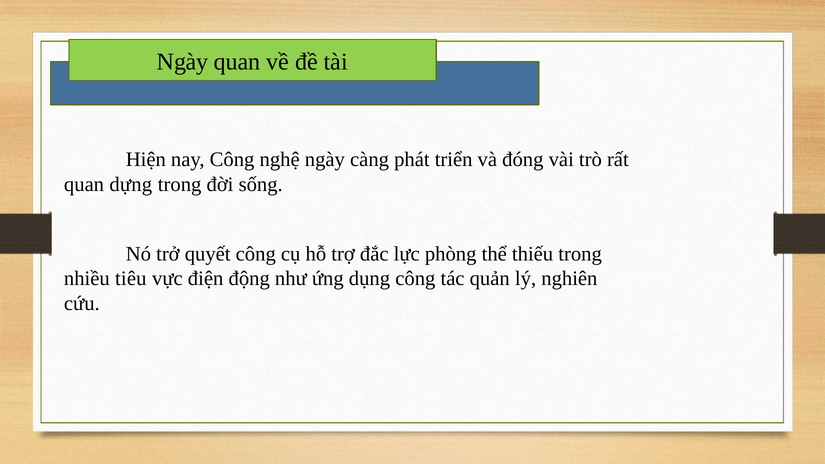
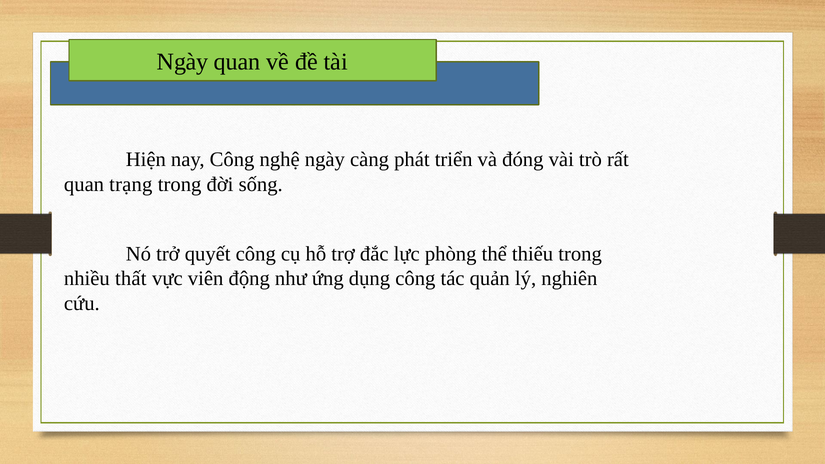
dựng: dựng -> trạng
tiêu: tiêu -> thất
điện: điện -> viên
